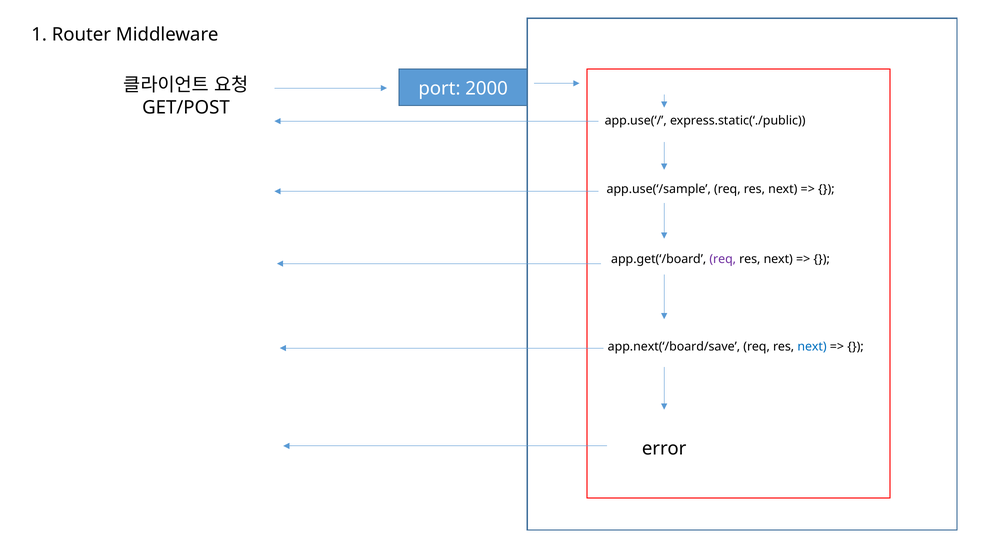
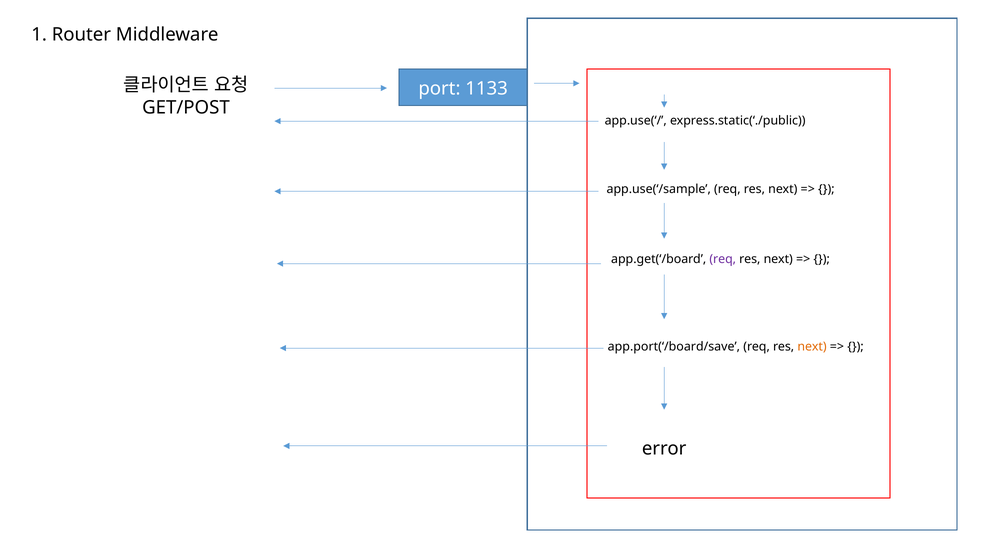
2000: 2000 -> 1133
app.next(‘/board/save: app.next(‘/board/save -> app.port(‘/board/save
next at (812, 347) colour: blue -> orange
